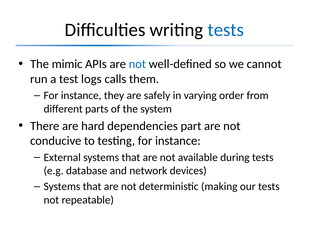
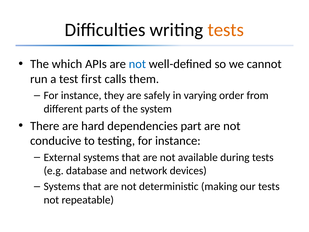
tests at (226, 30) colour: blue -> orange
mimic: mimic -> which
logs: logs -> first
